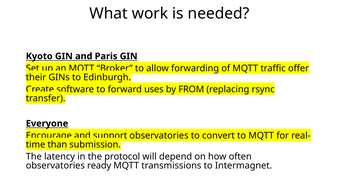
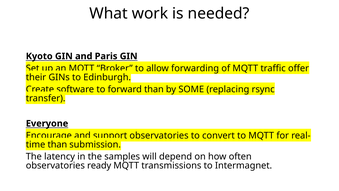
forward uses: uses -> than
FROM: FROM -> SOME
protocol: protocol -> samples
